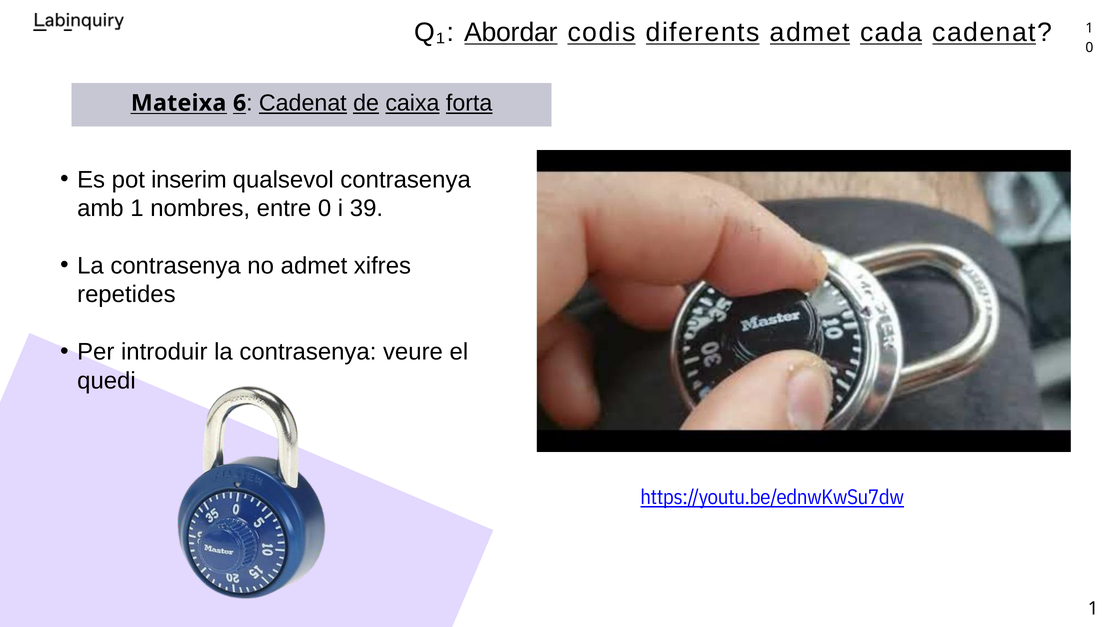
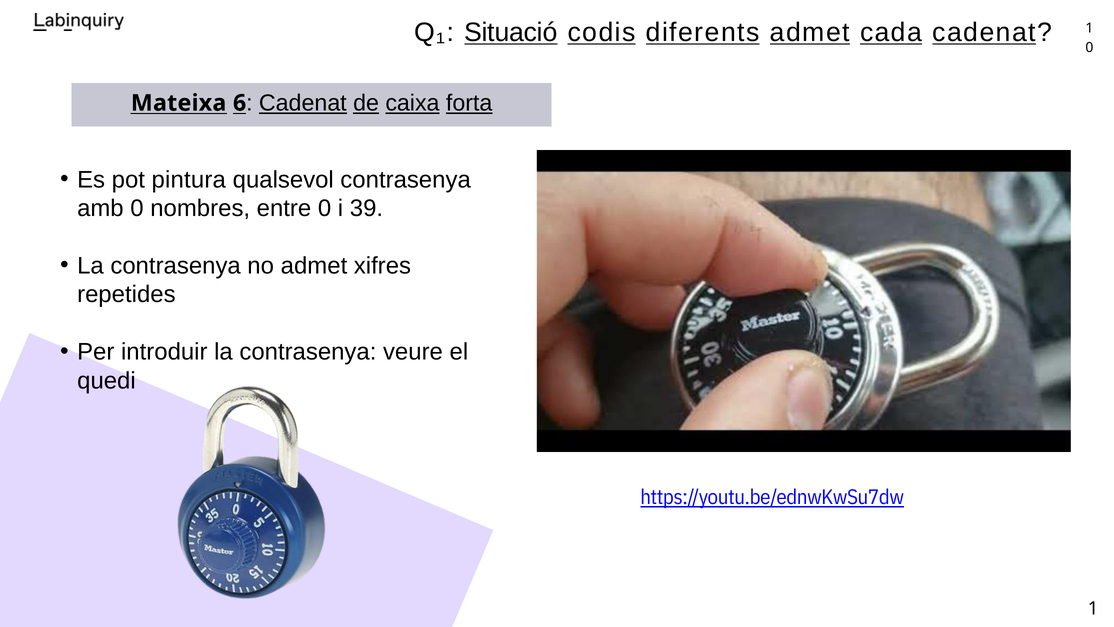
Abordar: Abordar -> Situació
inserim: inserim -> pintura
amb 1: 1 -> 0
